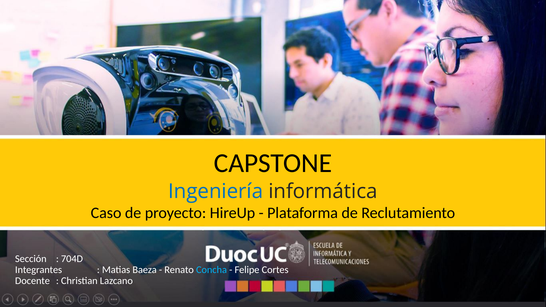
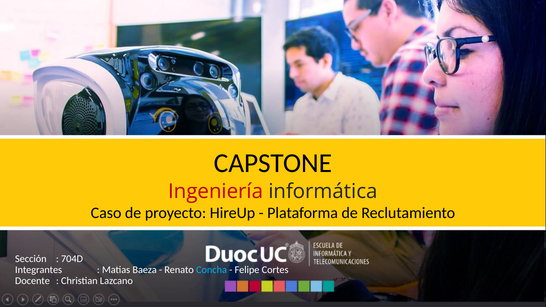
Ingeniería colour: blue -> red
